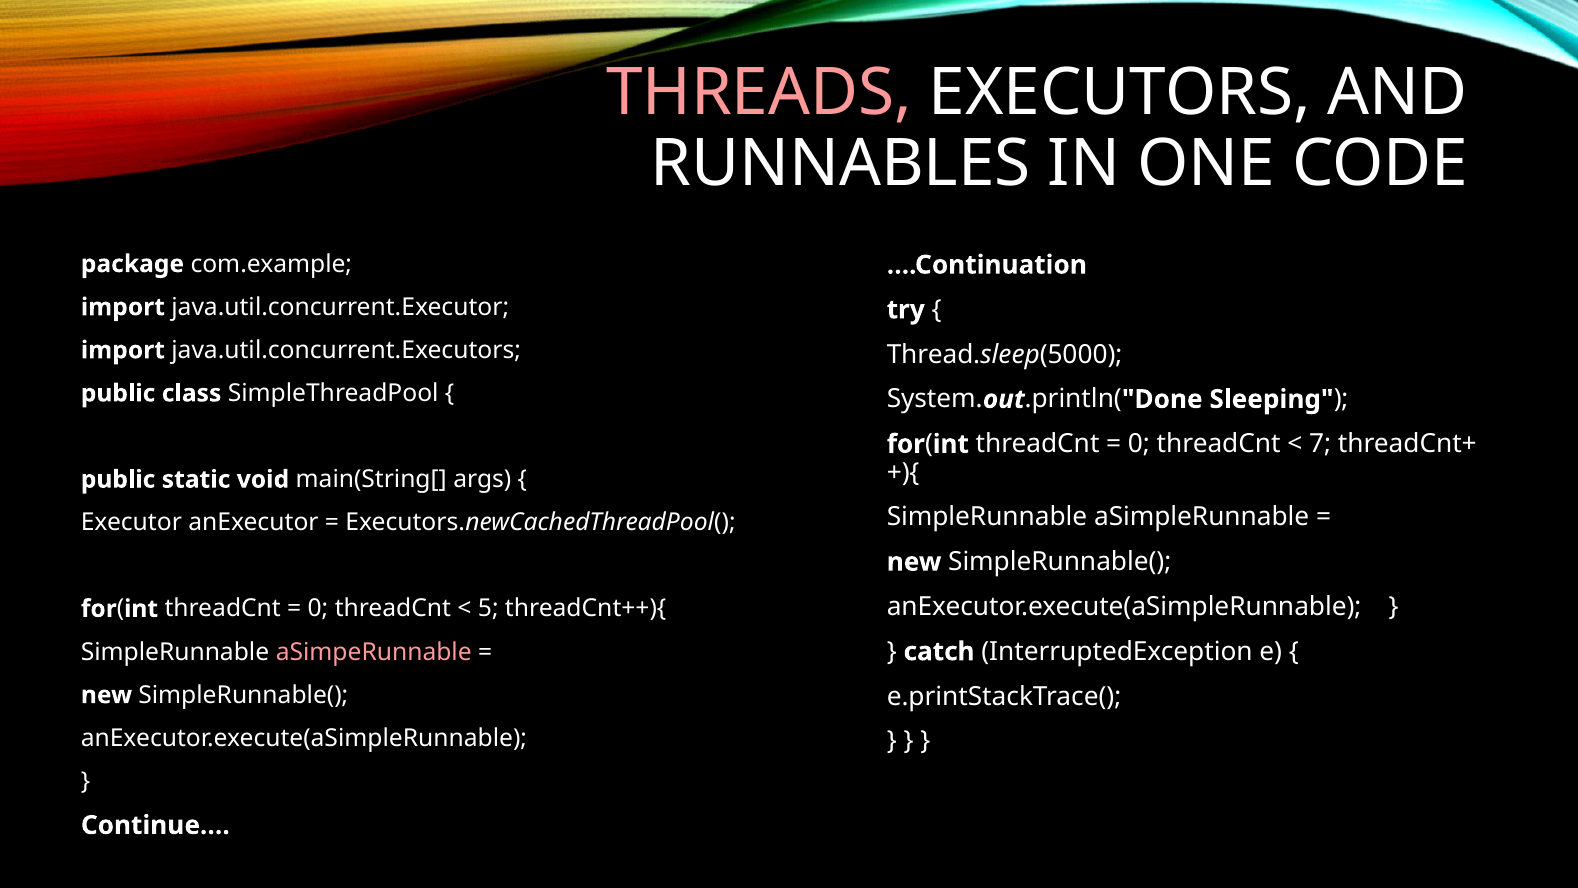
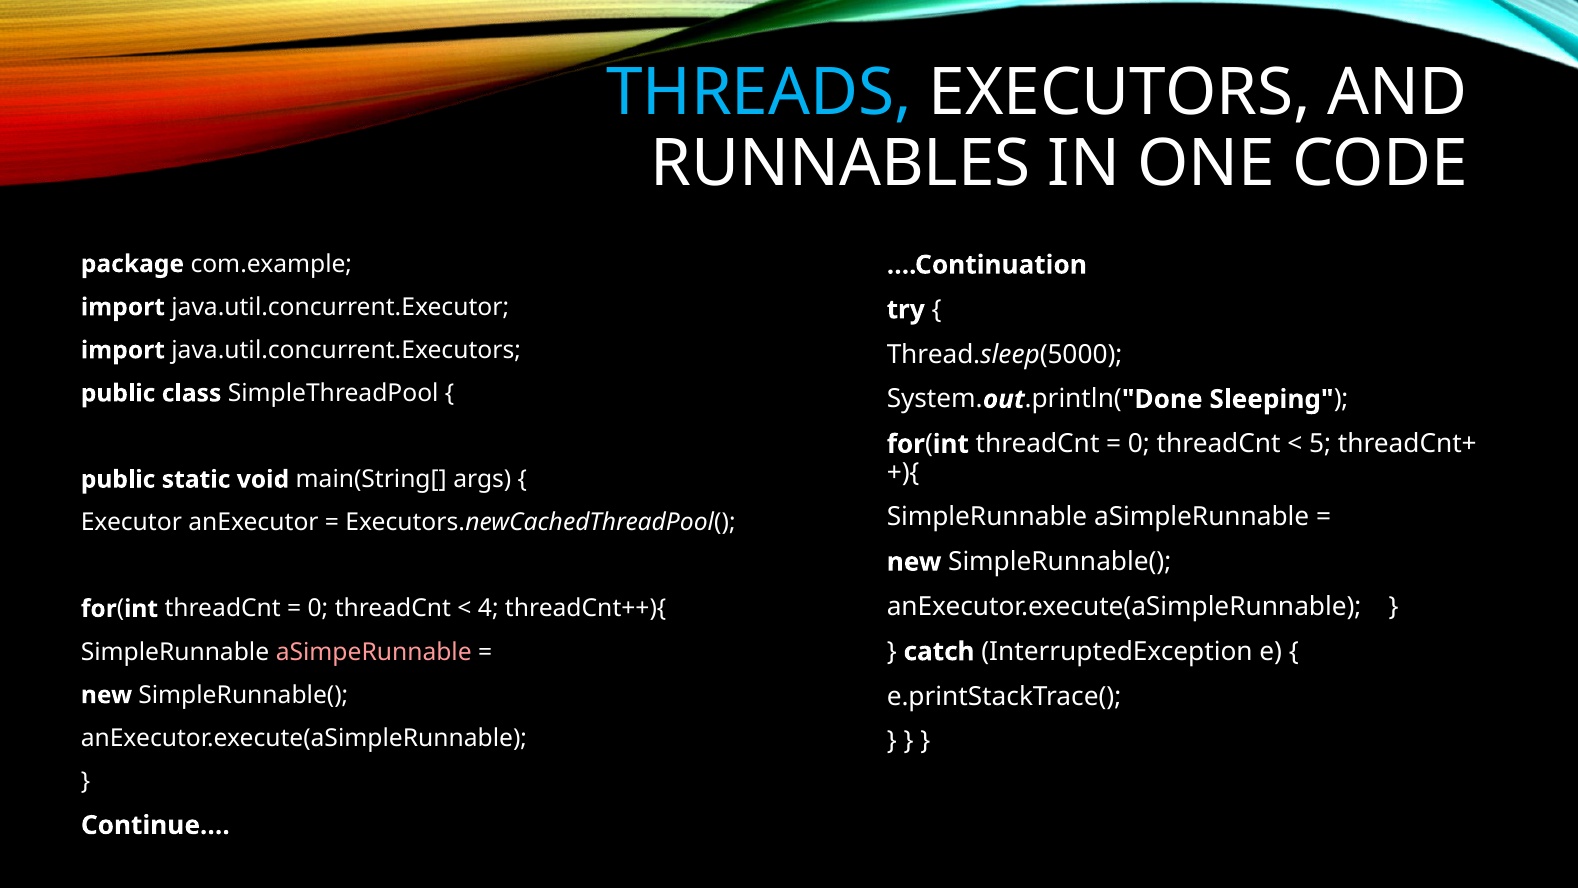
THREADS colour: pink -> light blue
7: 7 -> 5
5: 5 -> 4
